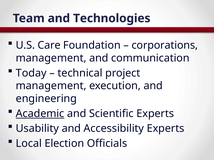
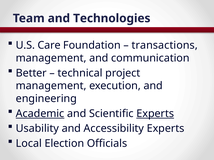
corporations: corporations -> transactions
Today: Today -> Better
Experts at (155, 114) underline: none -> present
